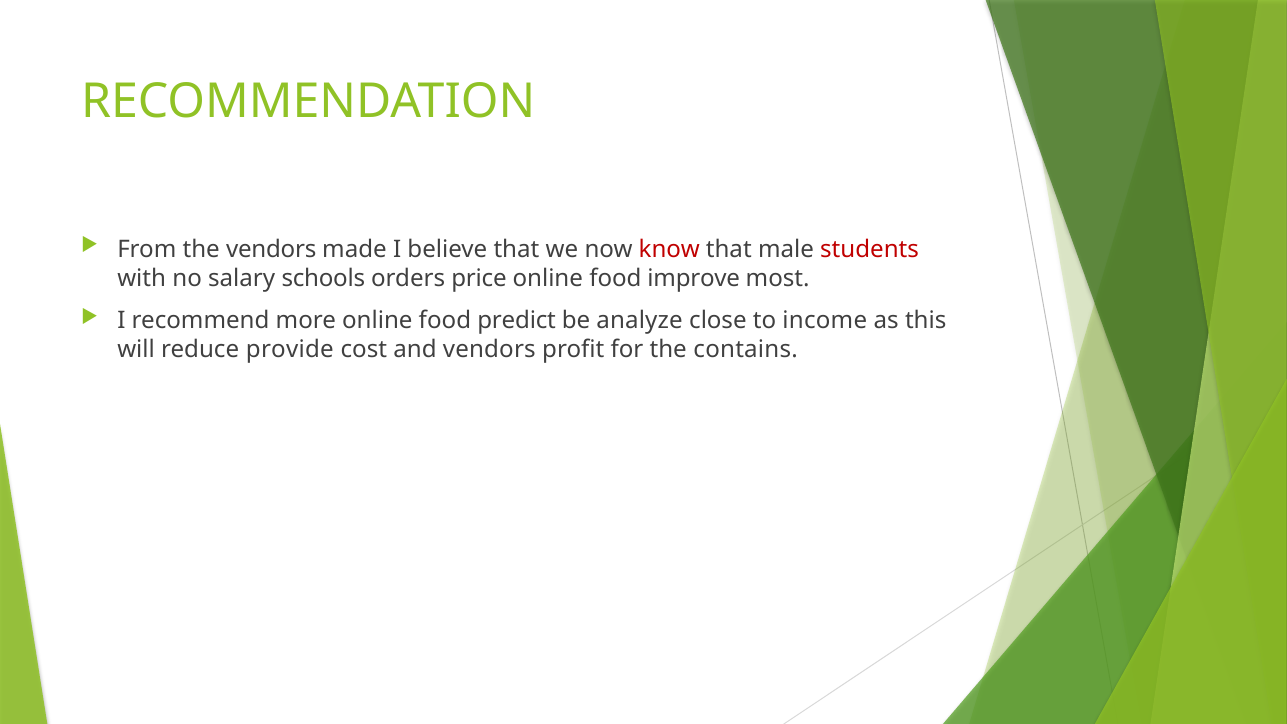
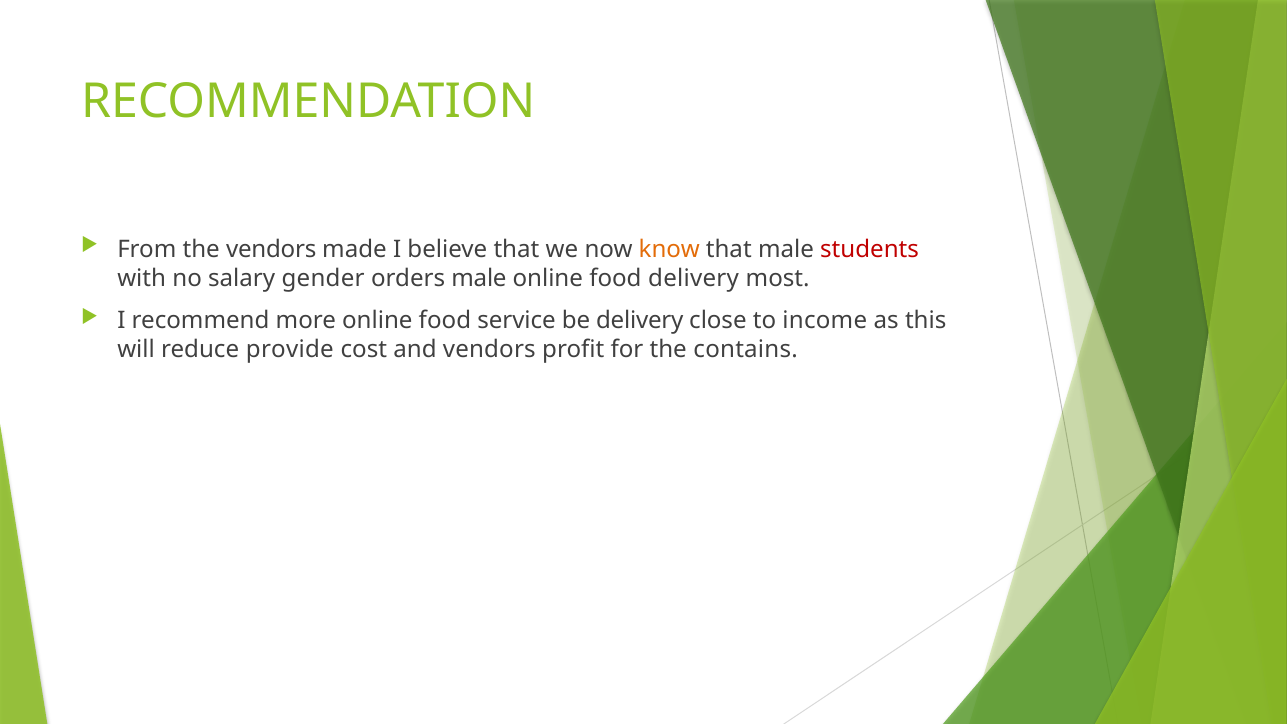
know colour: red -> orange
schools: schools -> gender
orders price: price -> male
food improve: improve -> delivery
predict: predict -> service
be analyze: analyze -> delivery
